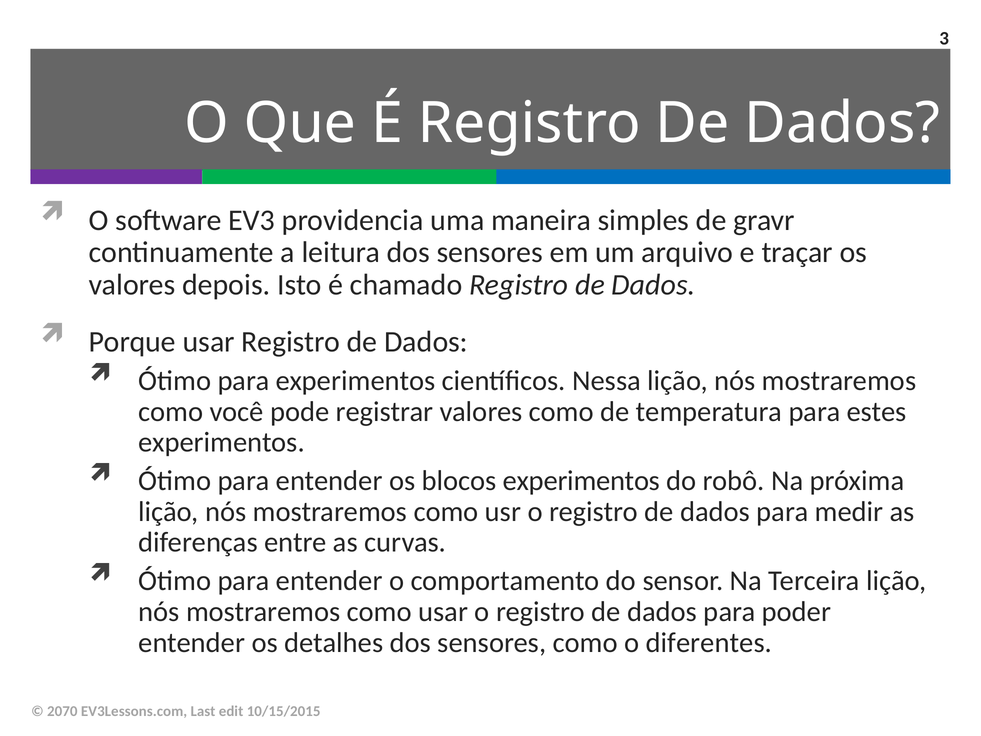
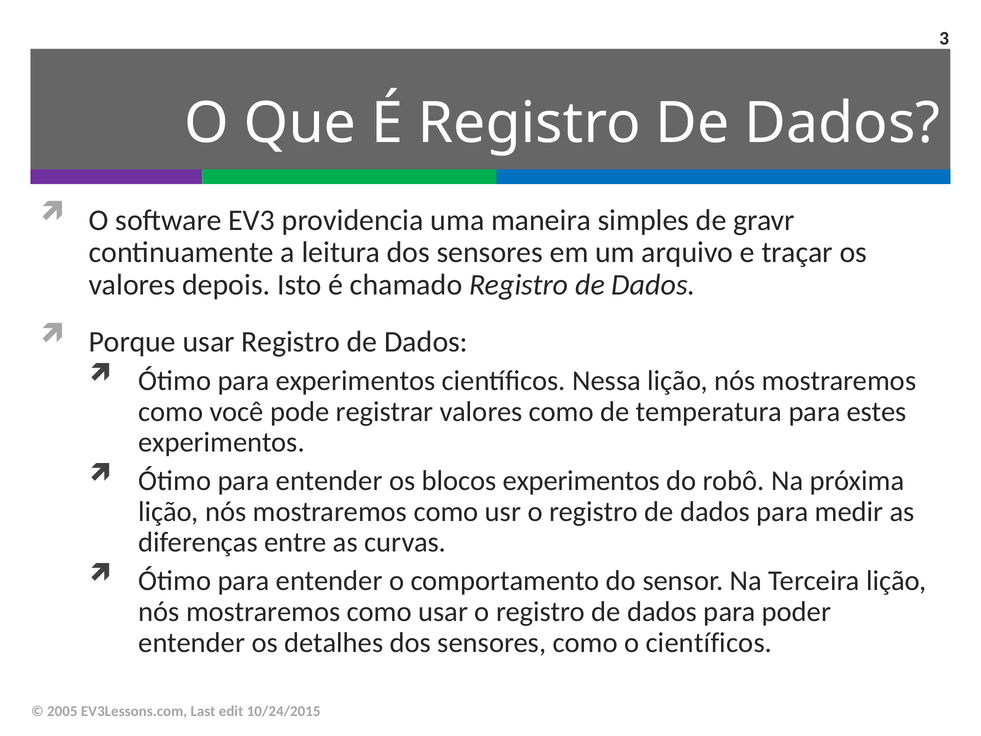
o diferentes: diferentes -> científicos
2070: 2070 -> 2005
10/15/2015: 10/15/2015 -> 10/24/2015
